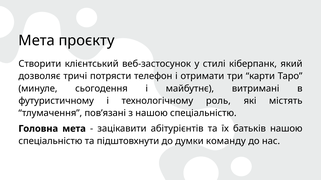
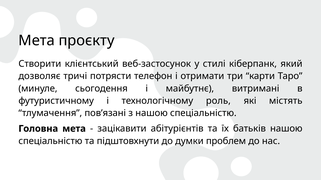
команду: команду -> проблем
